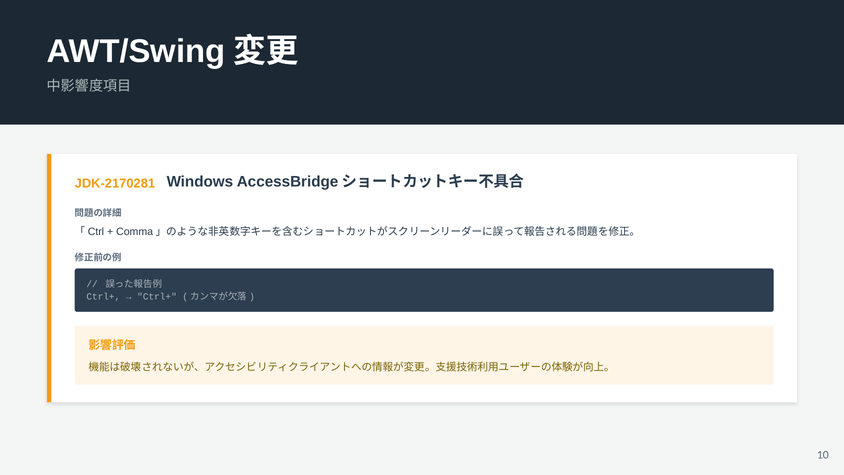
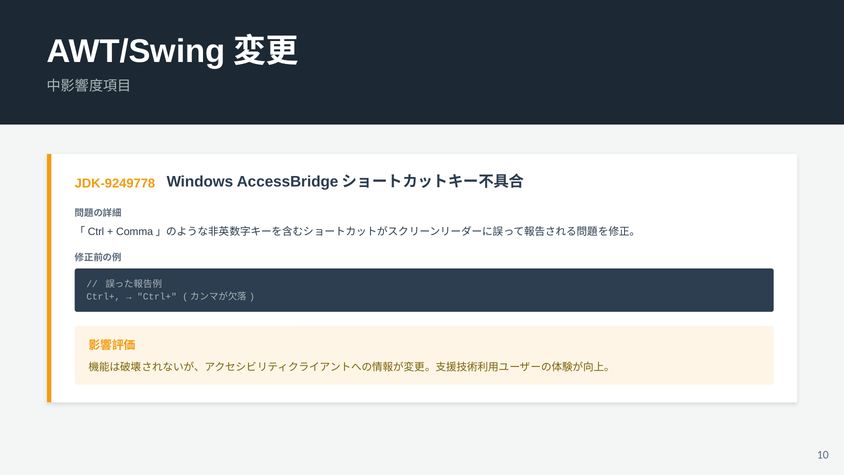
JDK-2170281: JDK-2170281 -> JDK-9249778
